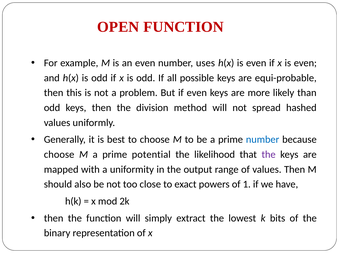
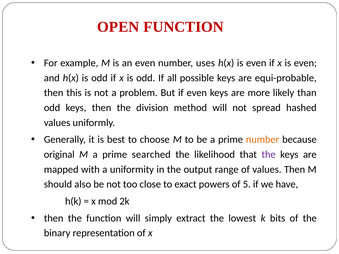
number at (263, 140) colour: blue -> orange
choose at (59, 155): choose -> original
potential: potential -> searched
1: 1 -> 5
